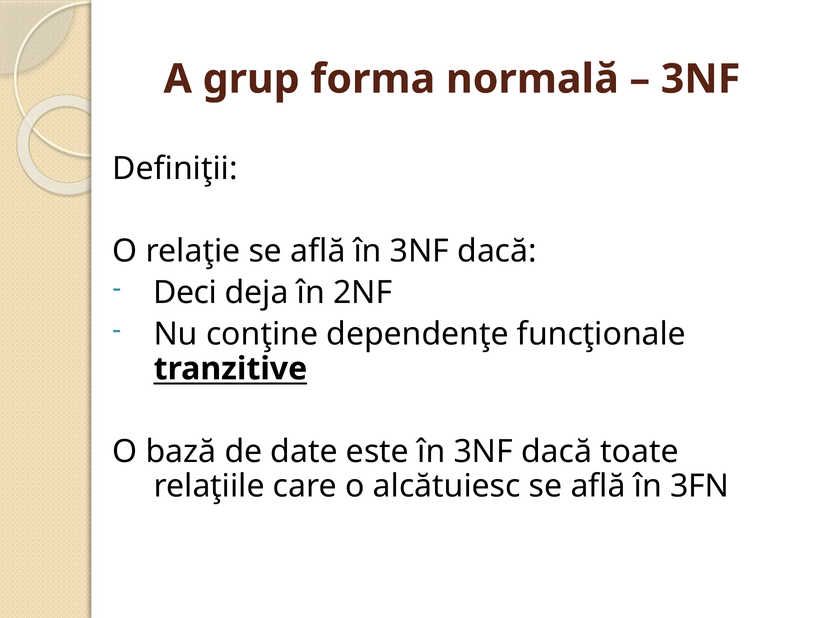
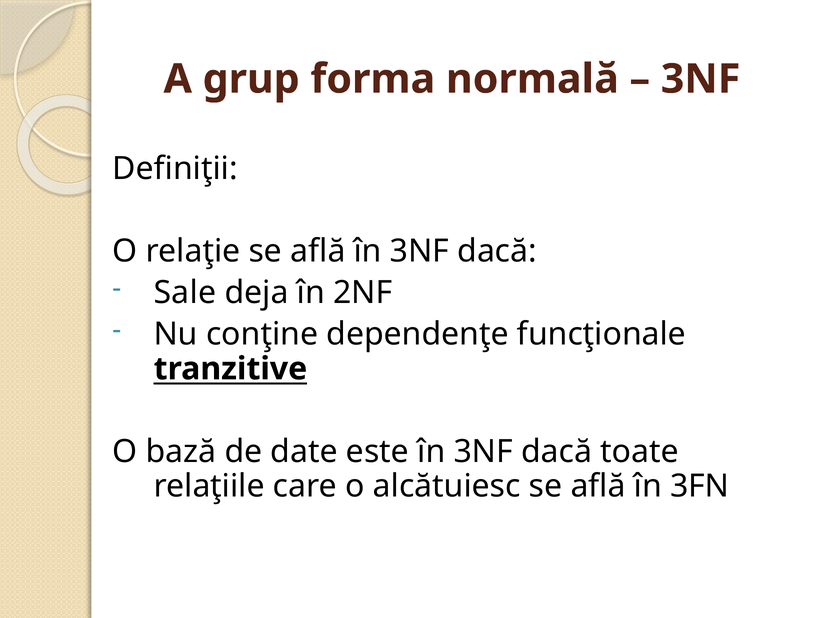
Deci: Deci -> Sale
